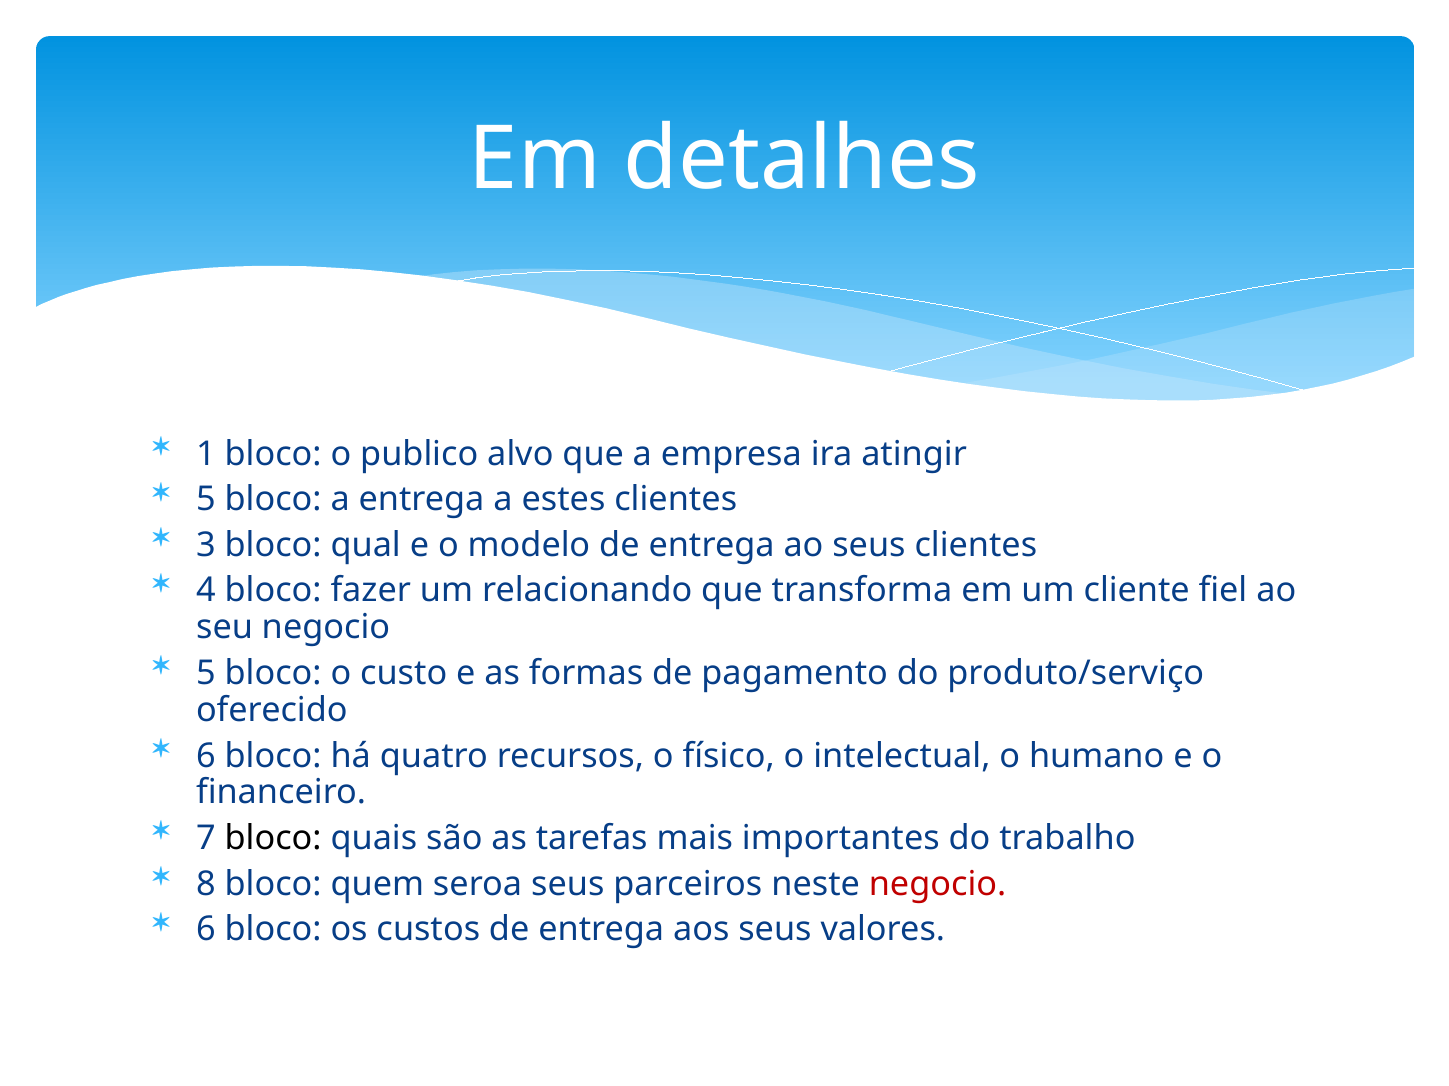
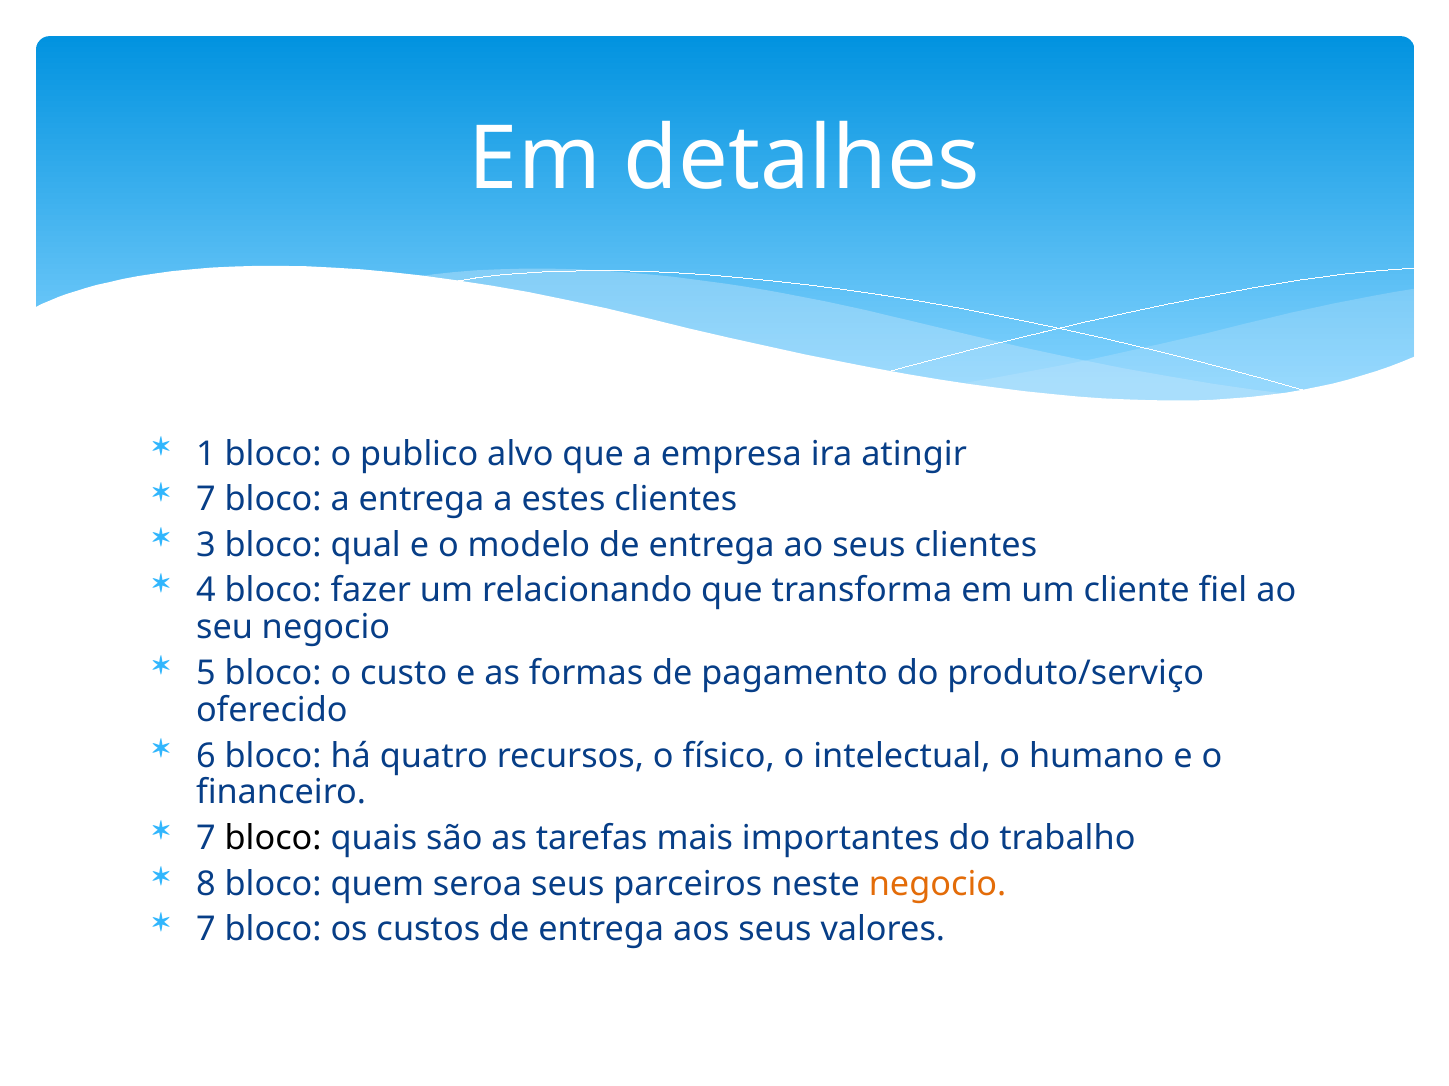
5 at (206, 500): 5 -> 7
negocio at (938, 885) colour: red -> orange
6 at (206, 930): 6 -> 7
